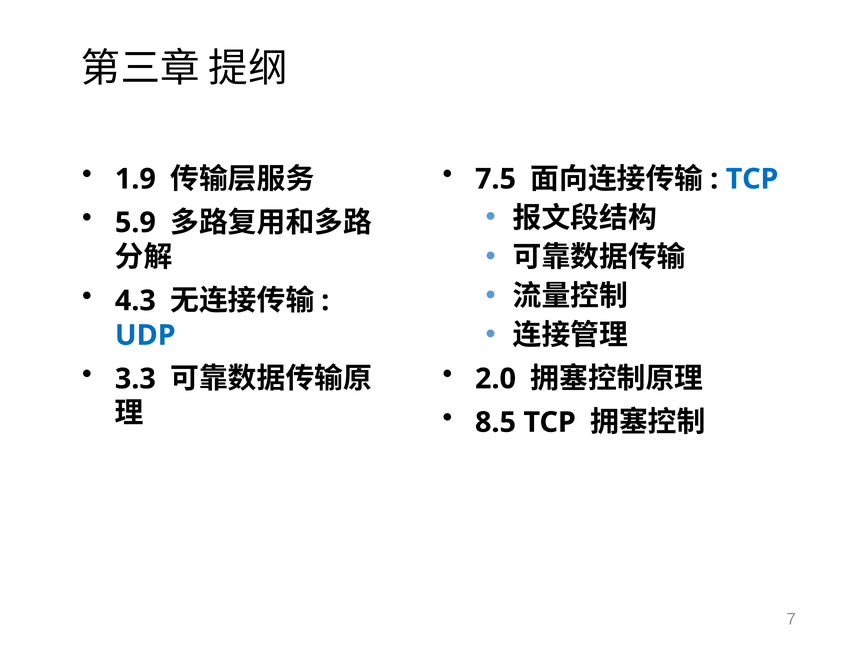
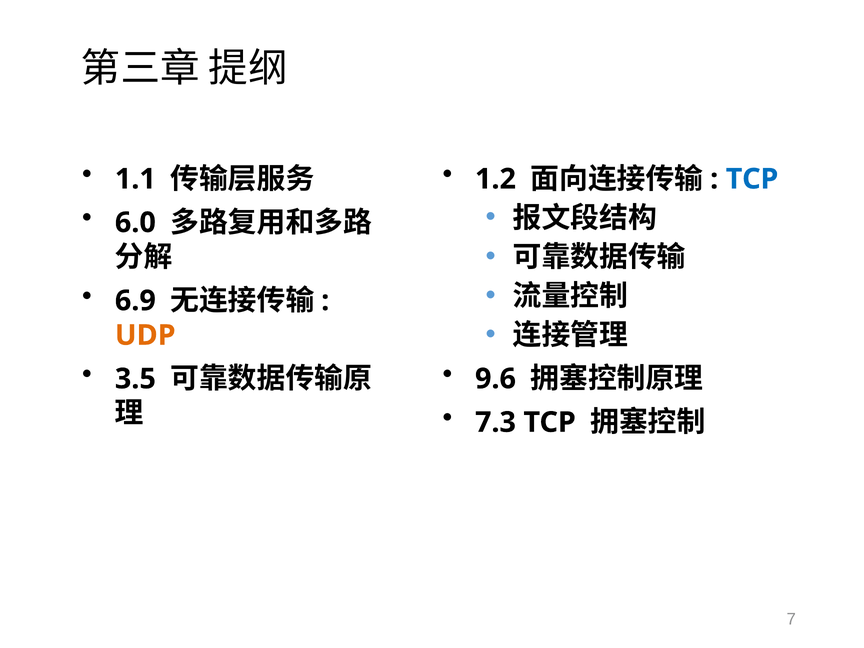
1.9: 1.9 -> 1.1
7.5: 7.5 -> 1.2
5.9: 5.9 -> 6.0
4.3: 4.3 -> 6.9
UDP colour: blue -> orange
2.0: 2.0 -> 9.6
3.3: 3.3 -> 3.5
8.5: 8.5 -> 7.3
